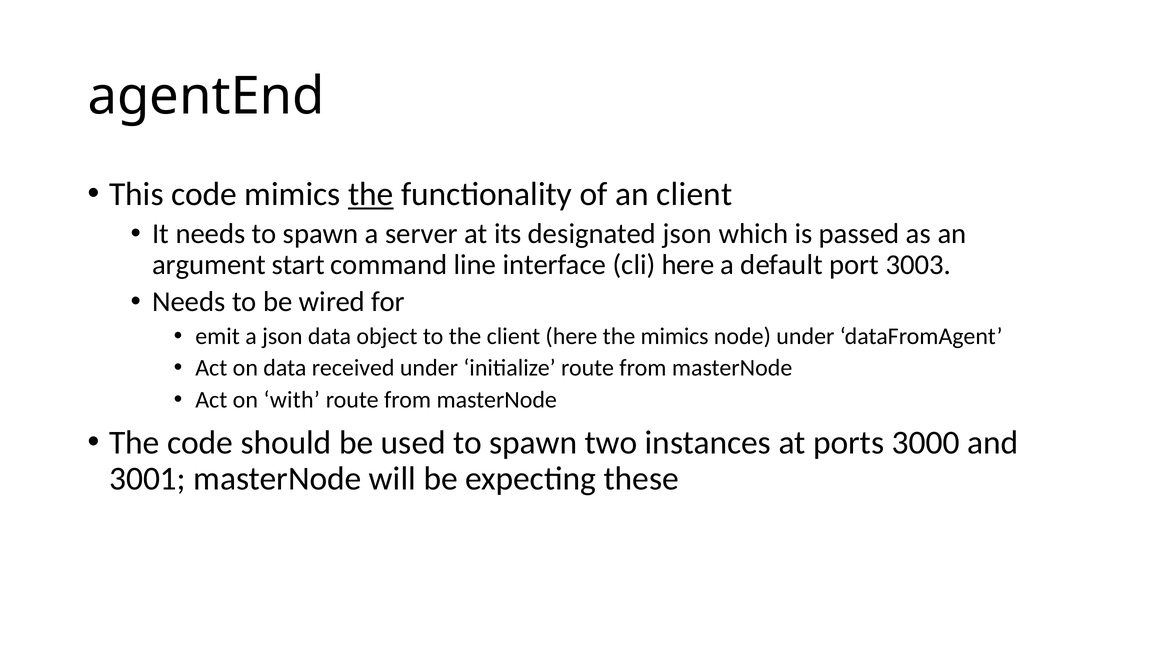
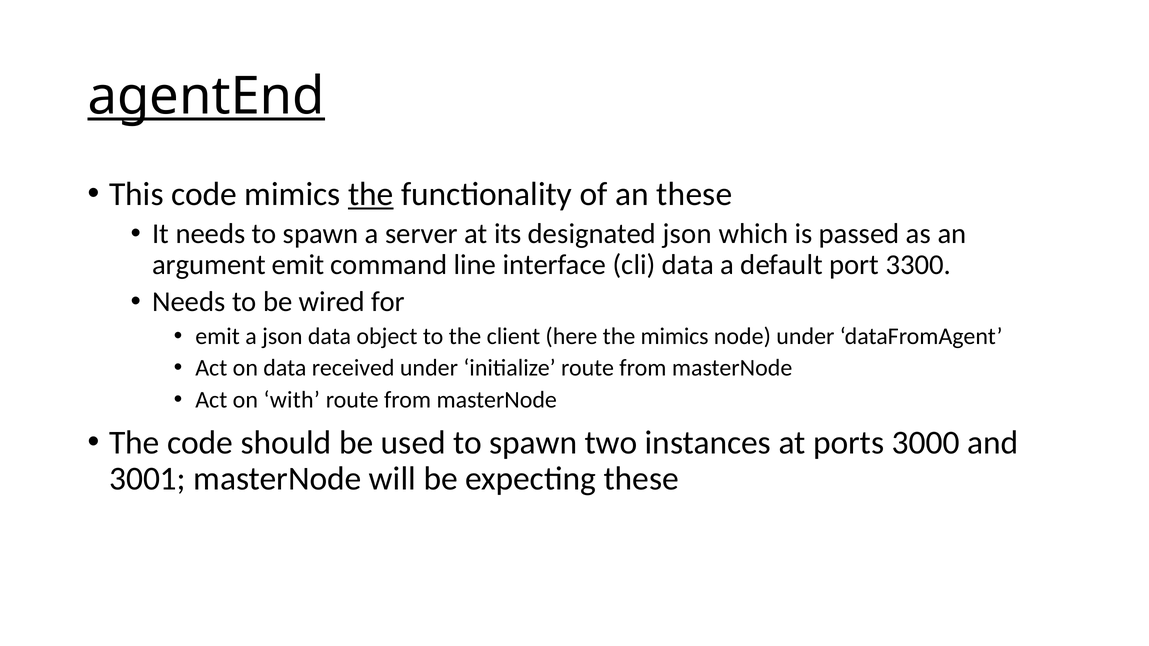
agentEnd underline: none -> present
an client: client -> these
argument start: start -> emit
cli here: here -> data
3003: 3003 -> 3300
